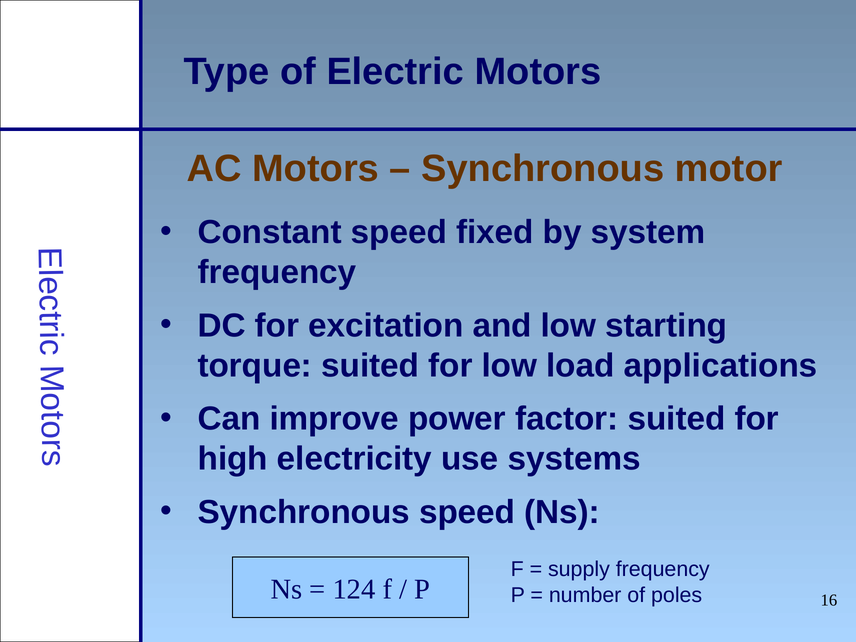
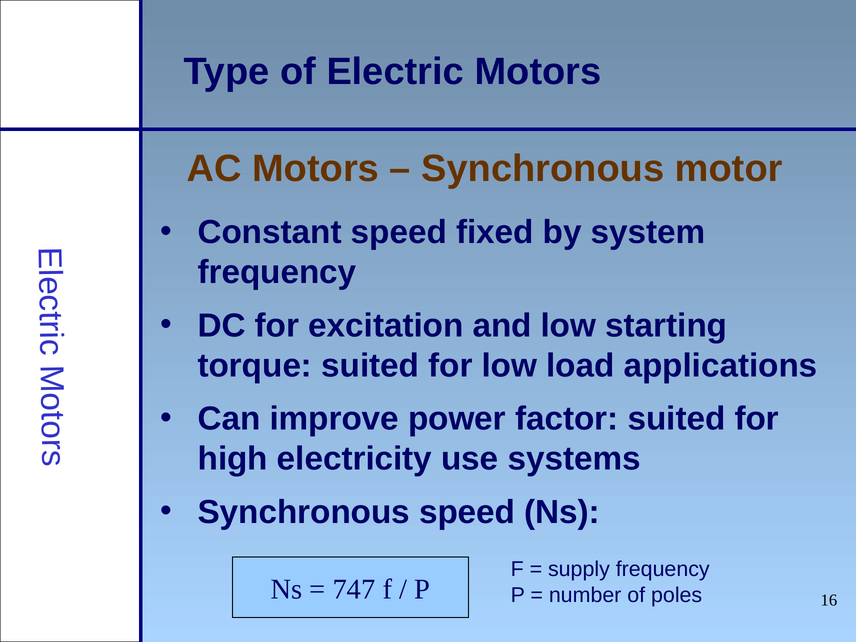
124: 124 -> 747
